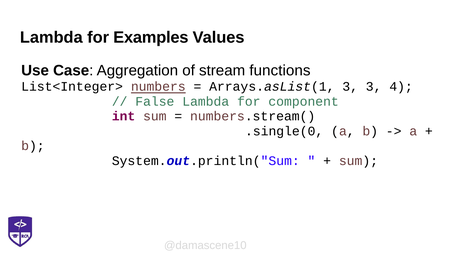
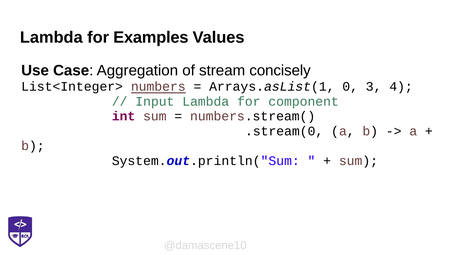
functions: functions -> concisely
Arrays.asList(1 3: 3 -> 0
False: False -> Input
.single(0: .single(0 -> .stream(0
